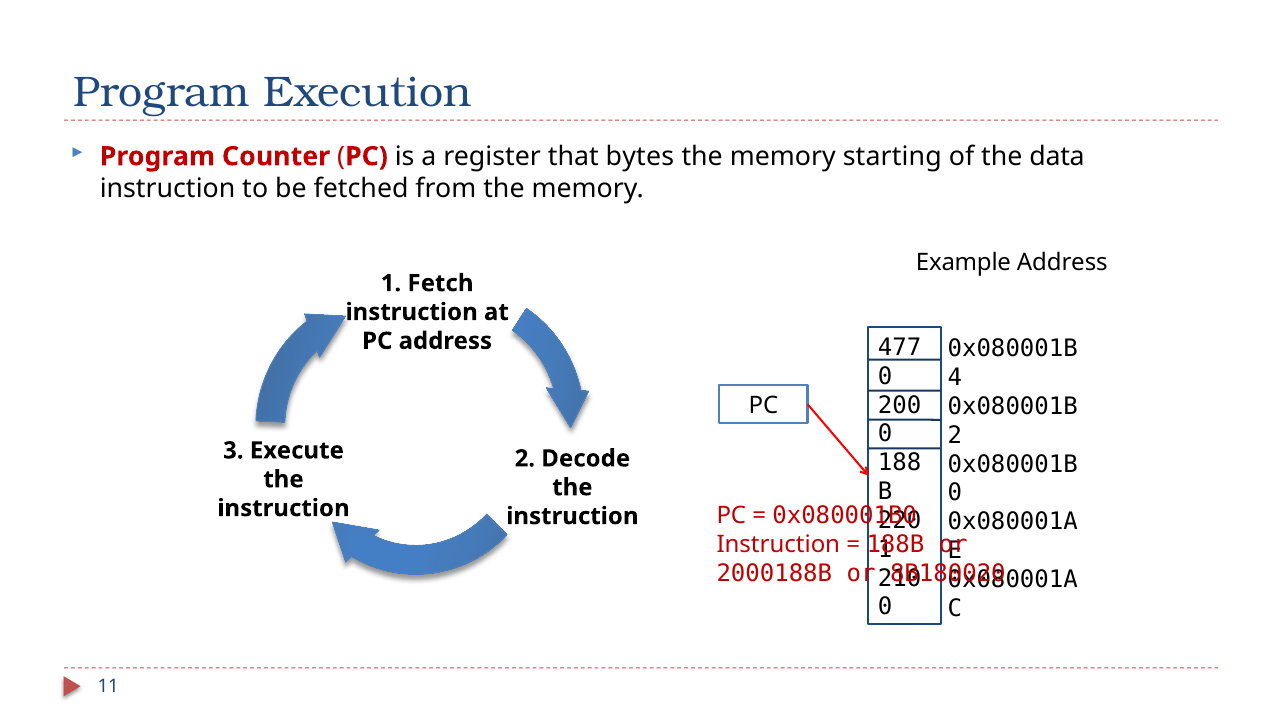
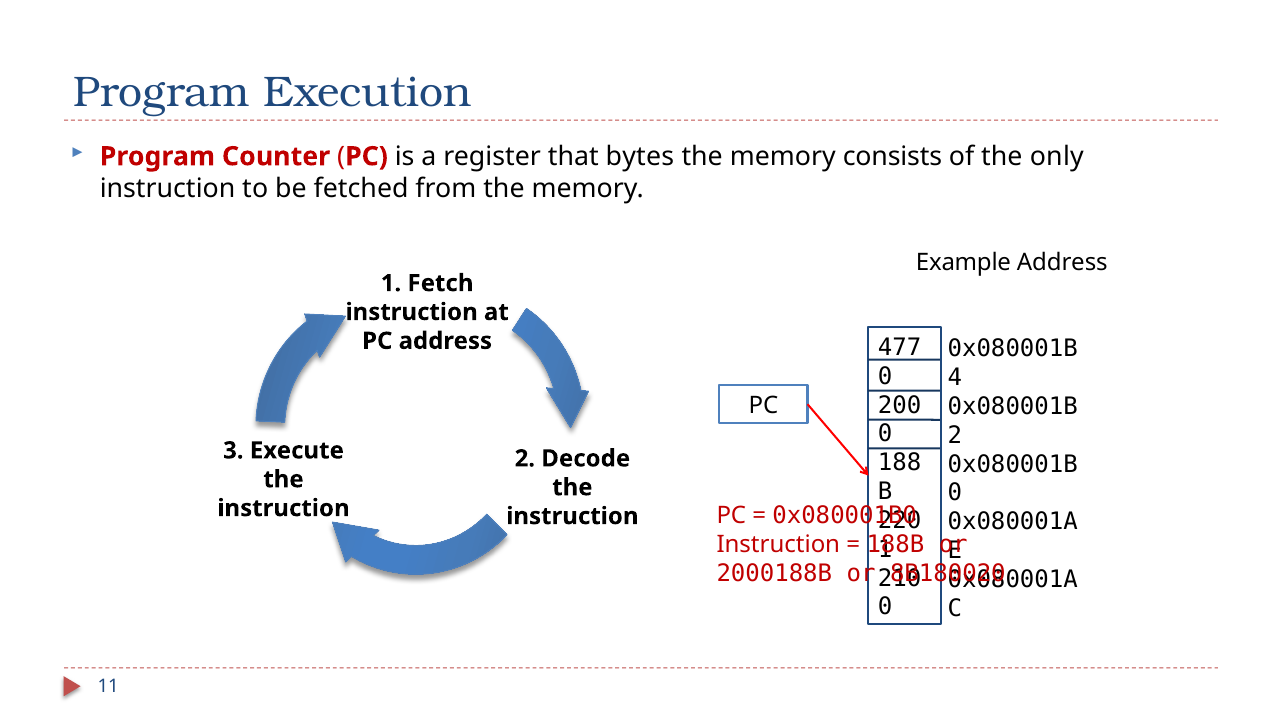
starting: starting -> consists
data: data -> only
